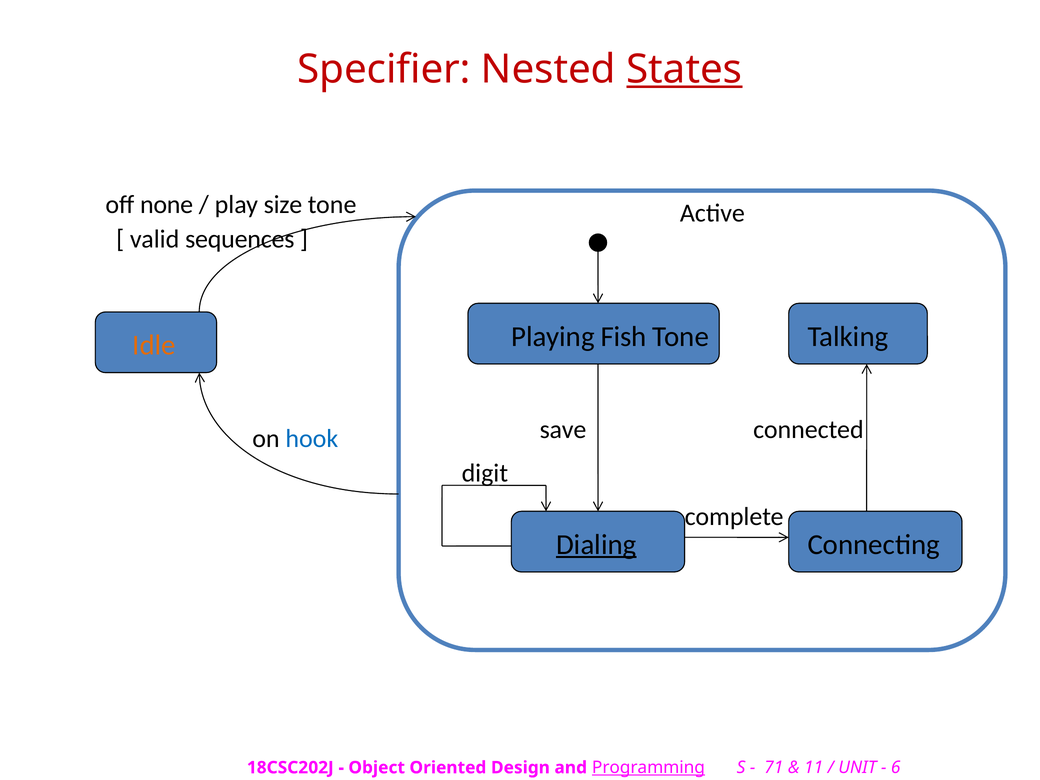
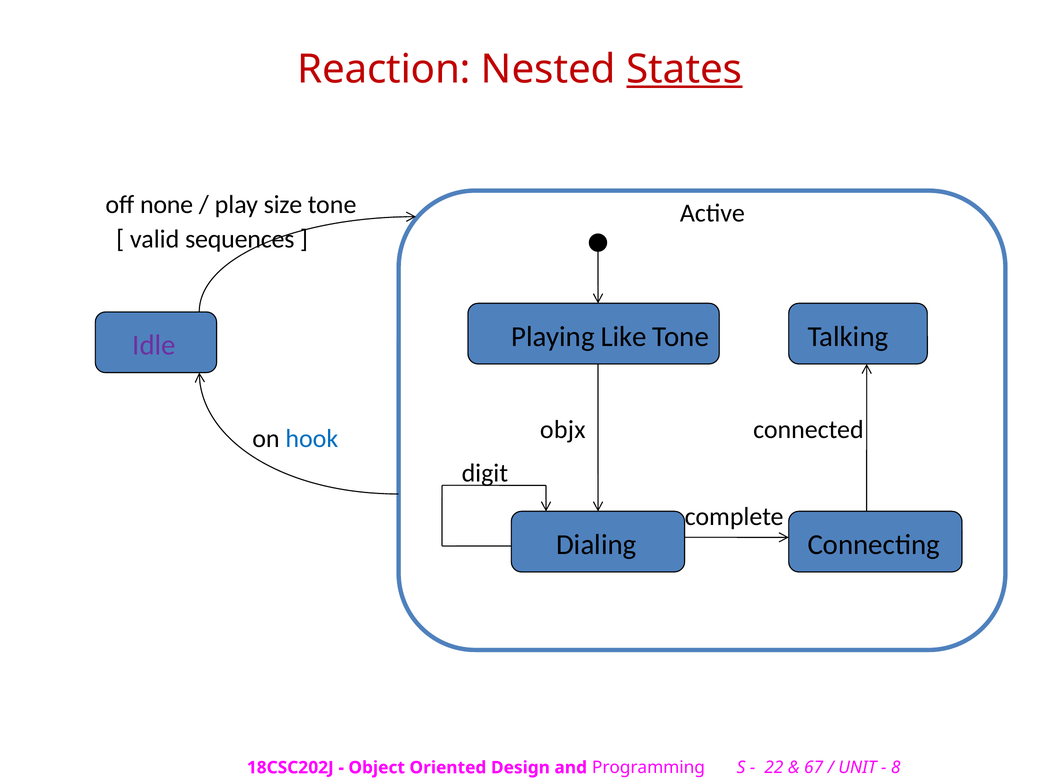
Specifier: Specifier -> Reaction
Fish: Fish -> Like
Idle colour: orange -> purple
save: save -> objx
Dialing underline: present -> none
Programming underline: present -> none
71: 71 -> 22
11: 11 -> 67
6: 6 -> 8
